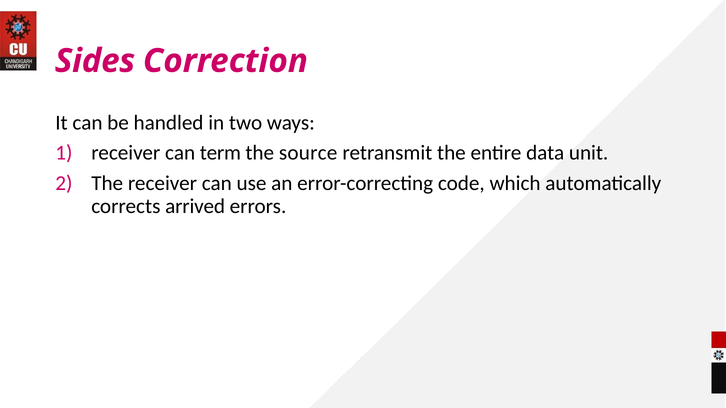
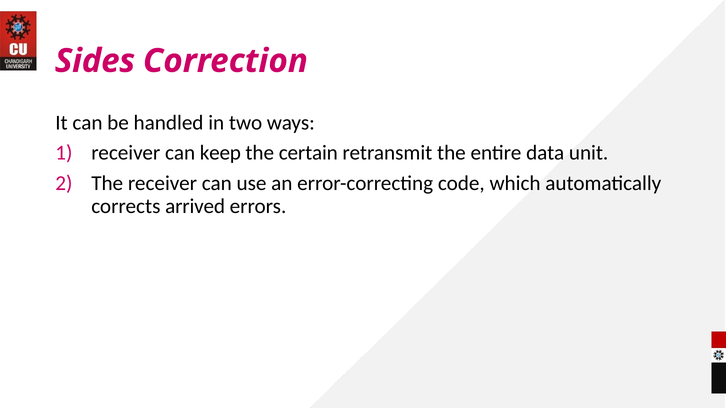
term: term -> keep
source: source -> certain
